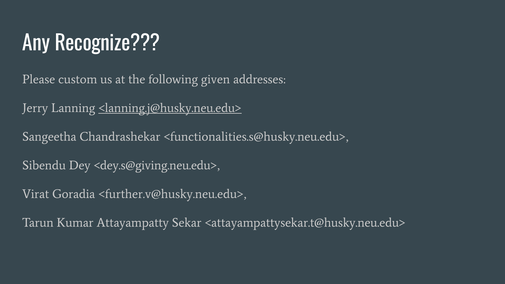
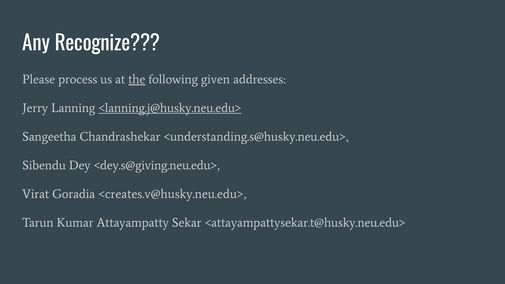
custom: custom -> process
the underline: none -> present
<functionalities.s@husky.neu.edu>: <functionalities.s@husky.neu.edu> -> <understanding.s@husky.neu.edu>
<further.v@husky.neu.edu>: <further.v@husky.neu.edu> -> <creates.v@husky.neu.edu>
